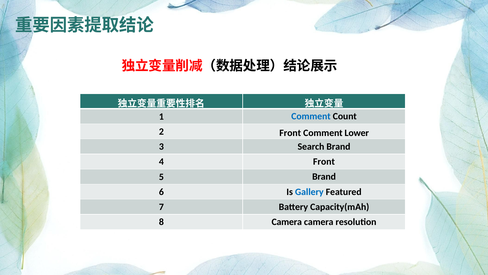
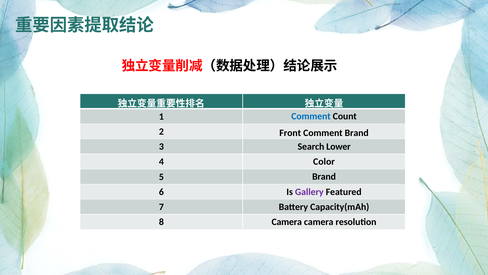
Comment Lower: Lower -> Brand
Search Brand: Brand -> Lower
4 Front: Front -> Color
Gallery colour: blue -> purple
